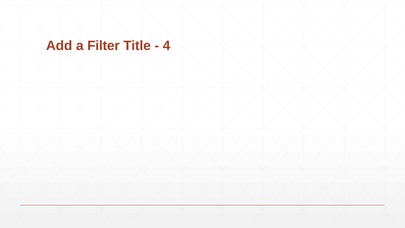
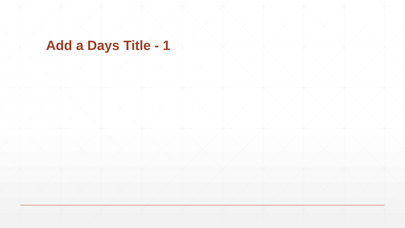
Filter: Filter -> Days
4: 4 -> 1
